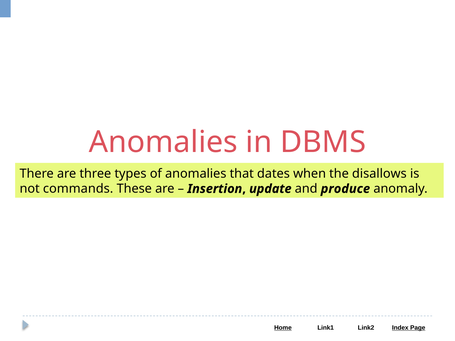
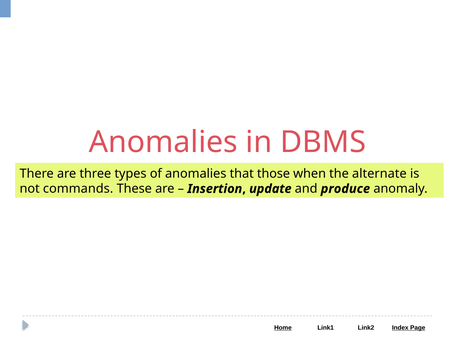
dates: dates -> those
disallows: disallows -> alternate
